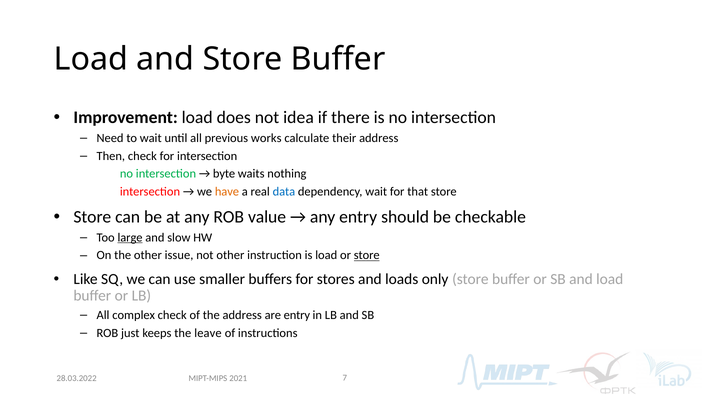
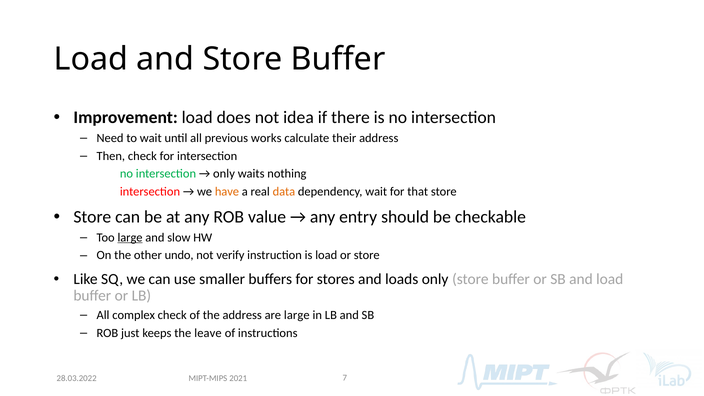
byte at (224, 174): byte -> only
data colour: blue -> orange
issue: issue -> undo
not other: other -> verify
store at (367, 255) underline: present -> none
are entry: entry -> large
